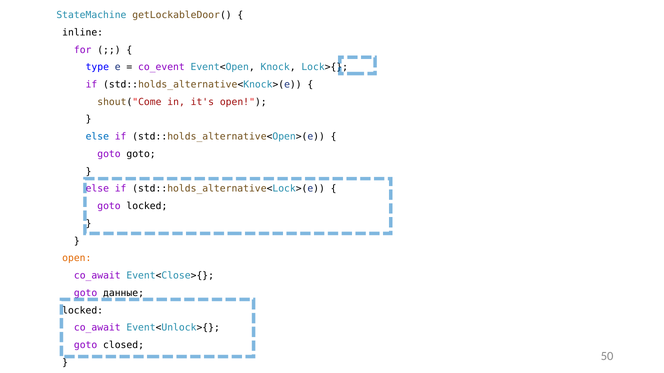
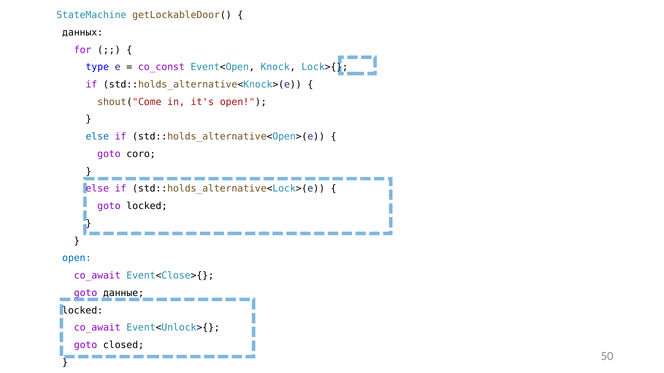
inline: inline -> данных
co_event: co_event -> co_const
goto goto: goto -> coro
open at (77, 259) colour: orange -> blue
